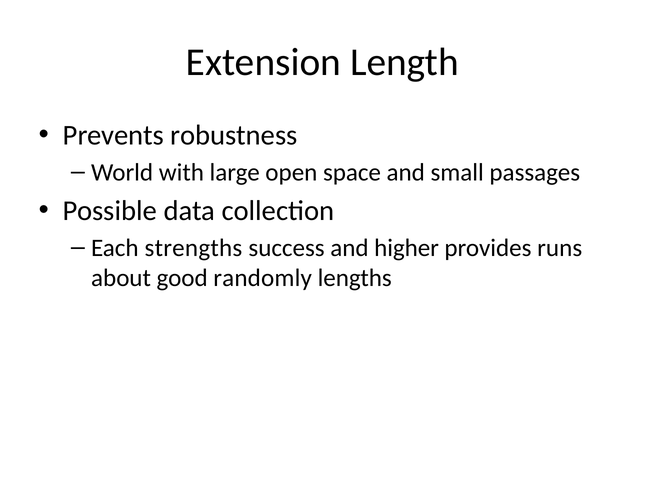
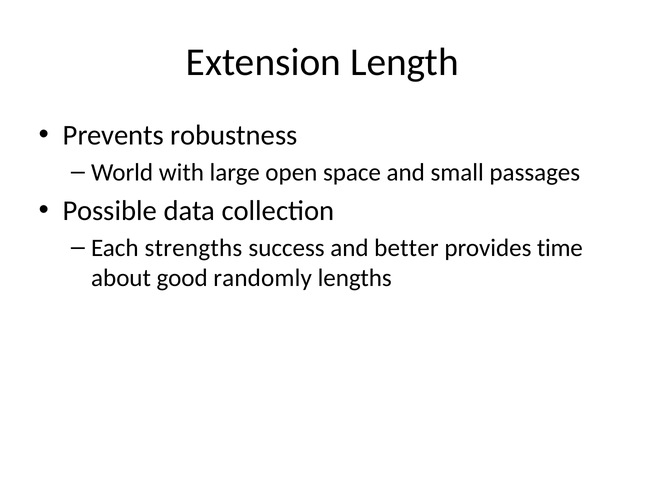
higher: higher -> better
runs: runs -> time
